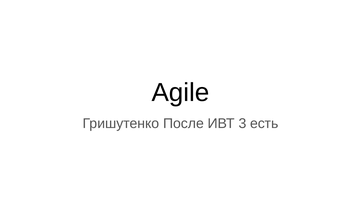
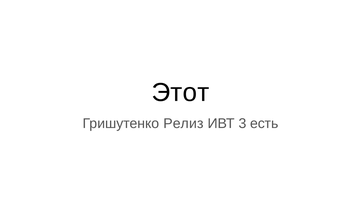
Agile: Agile -> Этот
После: После -> Релиз
